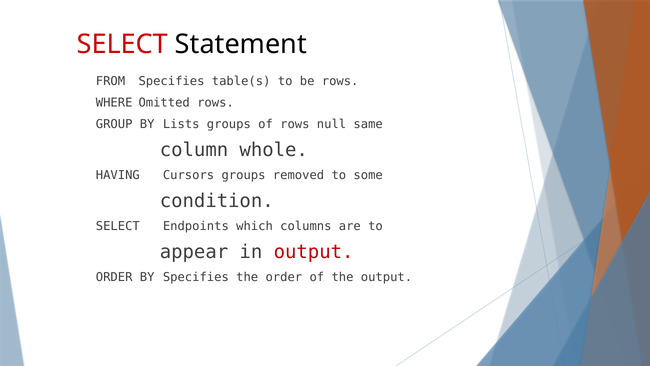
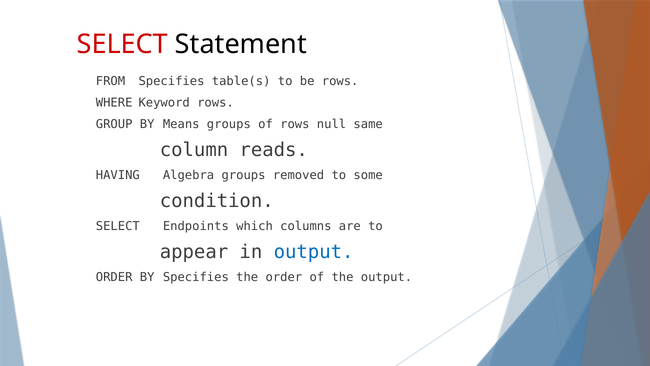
Omitted: Omitted -> Keyword
Lists: Lists -> Means
whole: whole -> reads
Cursors: Cursors -> Algebra
output at (314, 252) colour: red -> blue
